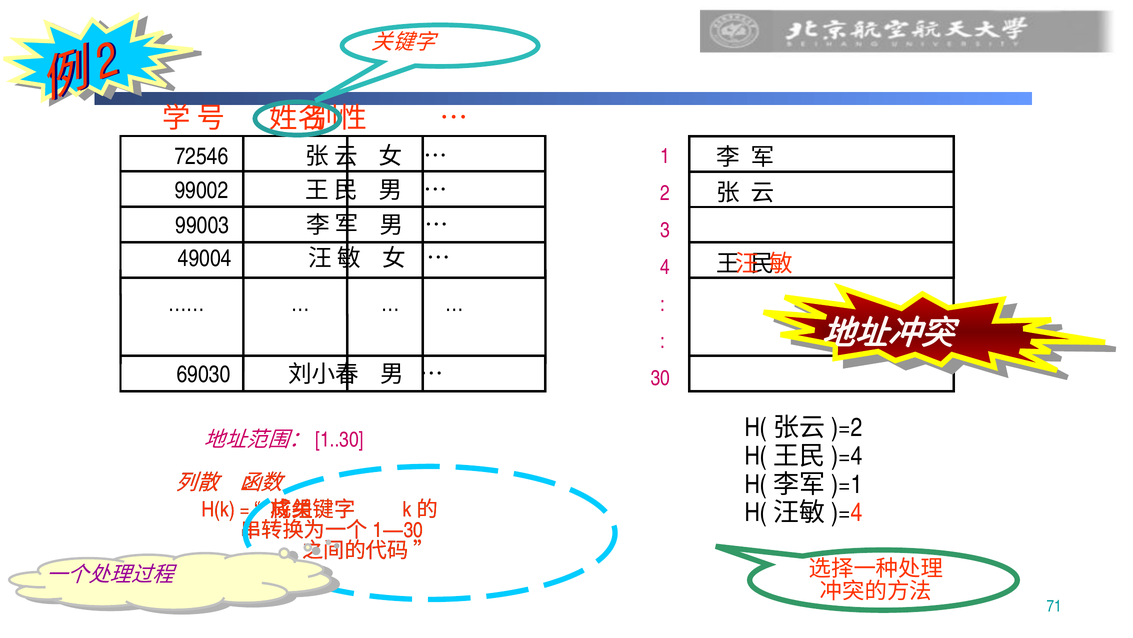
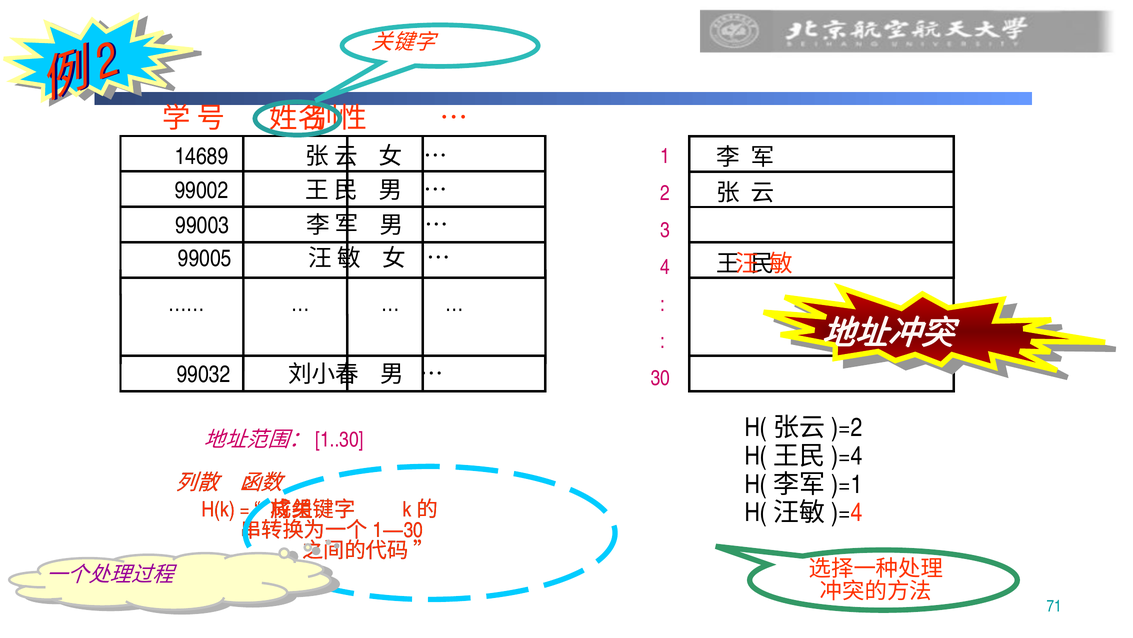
72546: 72546 -> 14689
49004: 49004 -> 99005
69030: 69030 -> 99032
